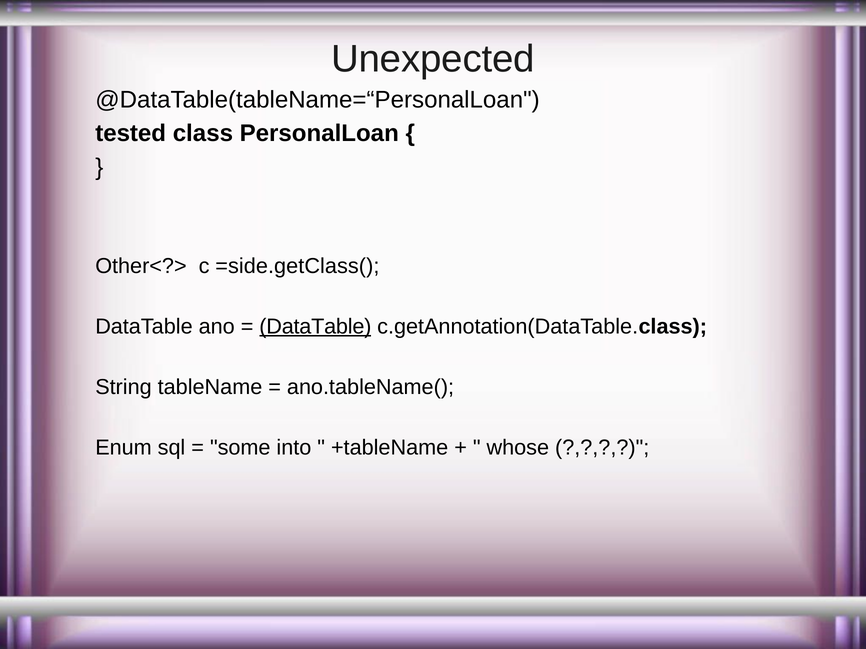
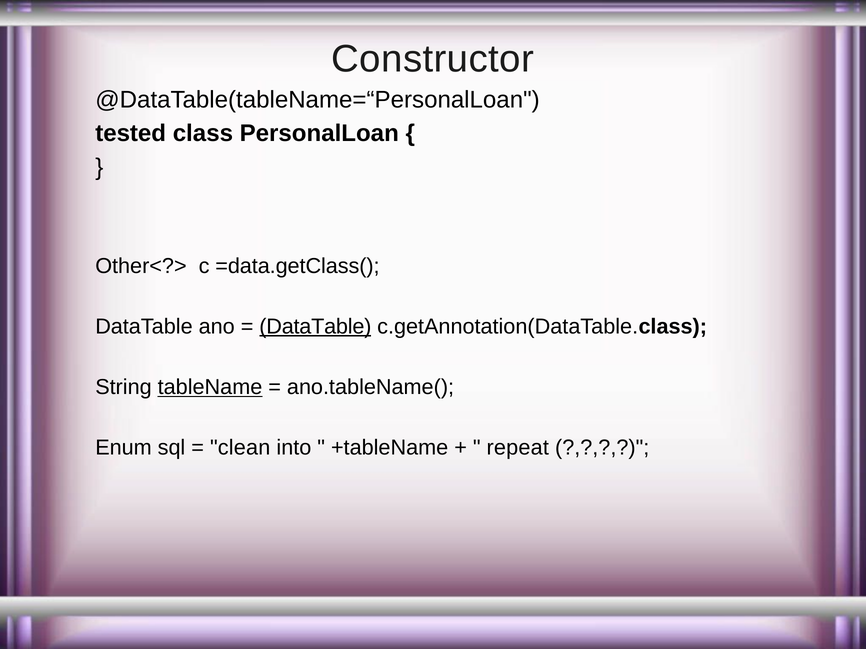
Unexpected: Unexpected -> Constructor
=side.getClass(: =side.getClass( -> =data.getClass(
tableName underline: none -> present
some: some -> clean
whose: whose -> repeat
